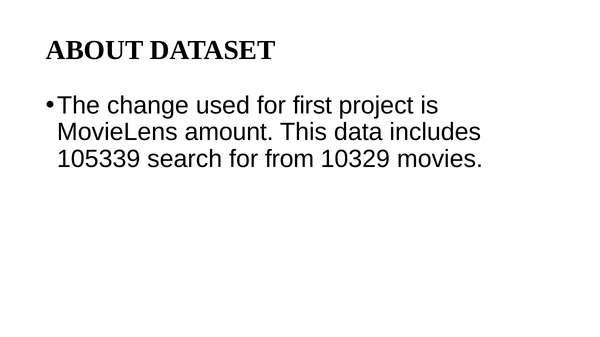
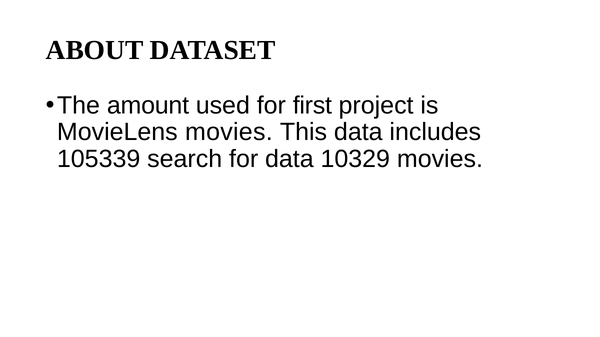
change: change -> amount
MovieLens amount: amount -> movies
for from: from -> data
